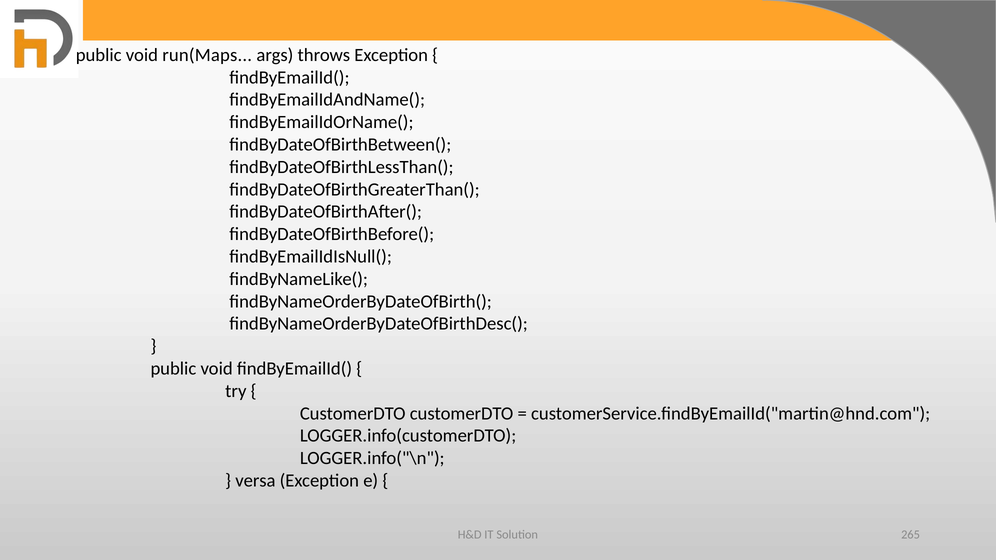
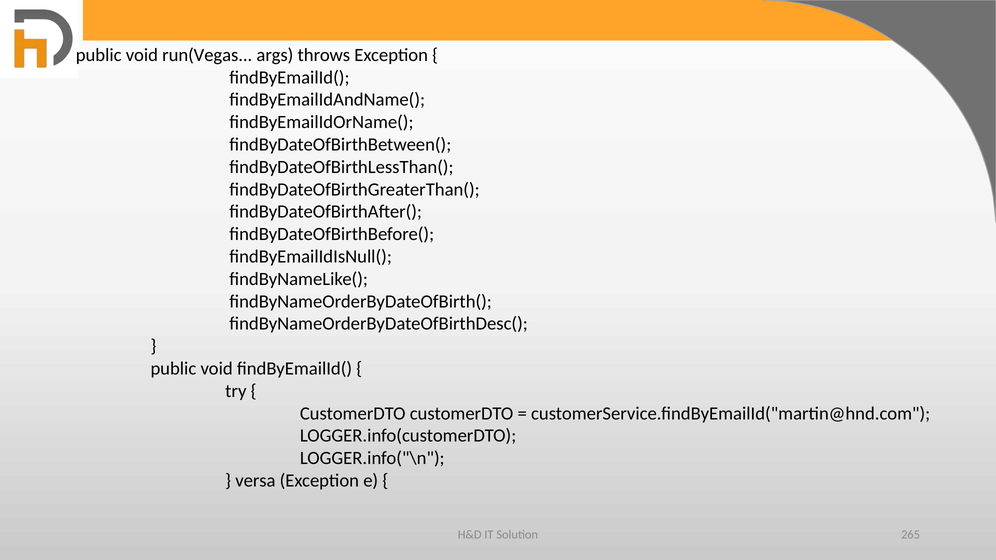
run(Maps: run(Maps -> run(Vegas
